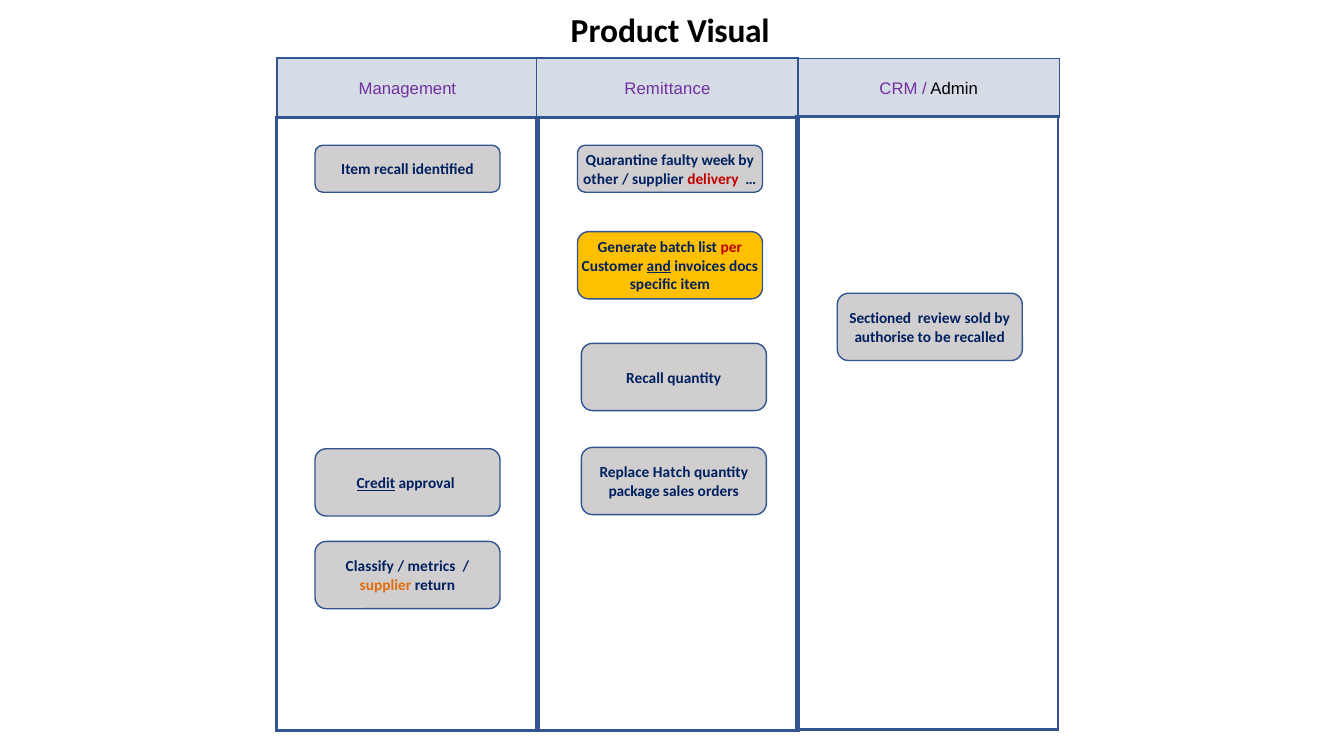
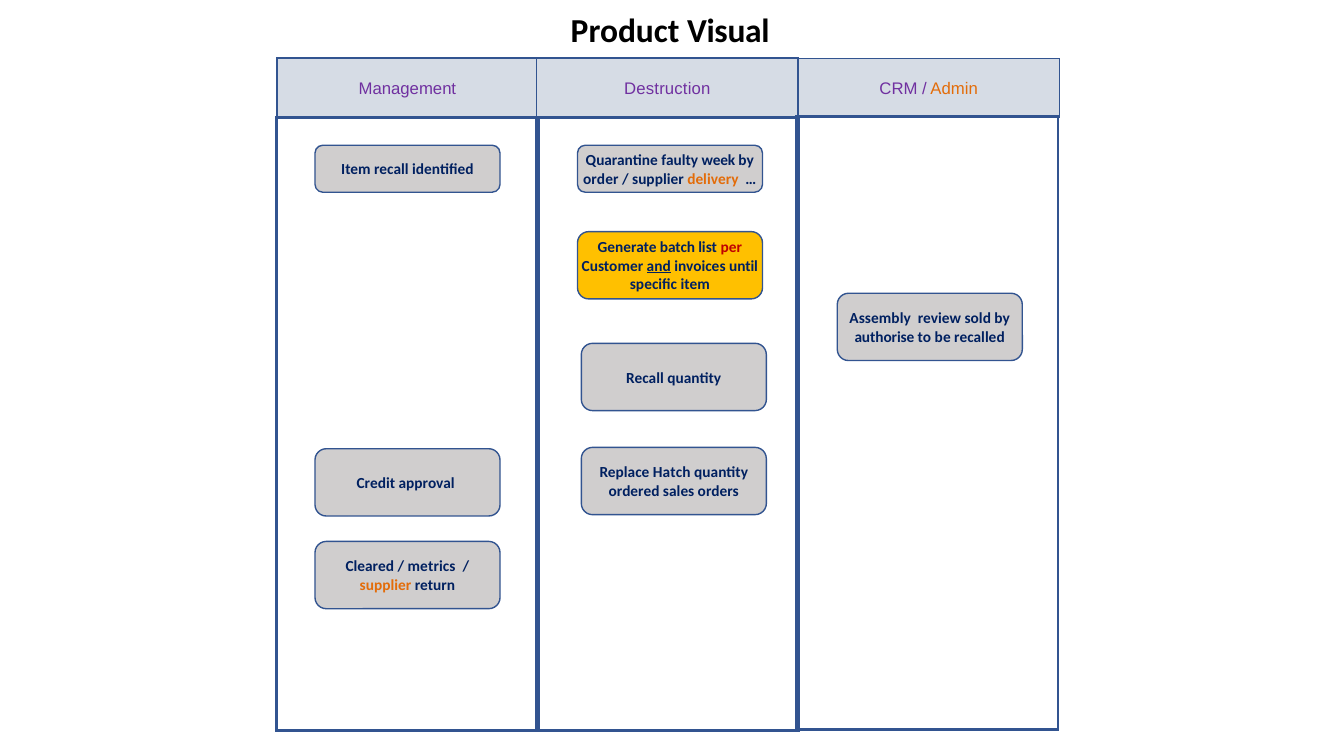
Remittance: Remittance -> Destruction
Admin colour: black -> orange
other: other -> order
delivery colour: red -> orange
docs: docs -> until
Sectioned: Sectioned -> Assembly
Credit underline: present -> none
package: package -> ordered
Classify: Classify -> Cleared
